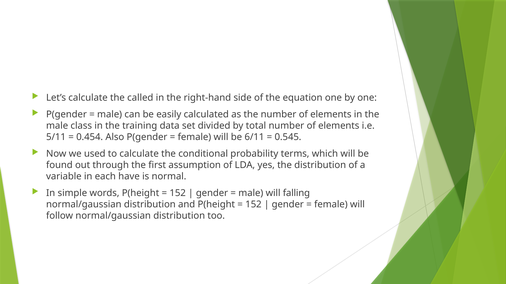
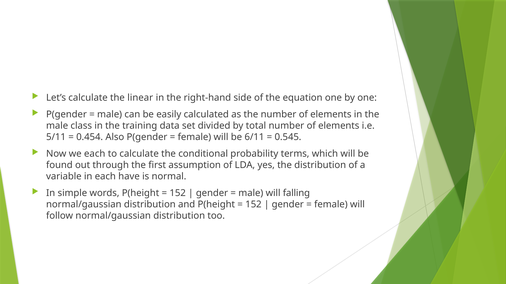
called: called -> linear
we used: used -> each
